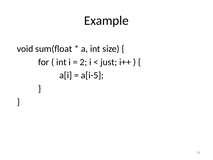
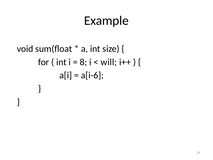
2: 2 -> 8
just: just -> will
a[i-5: a[i-5 -> a[i-6
